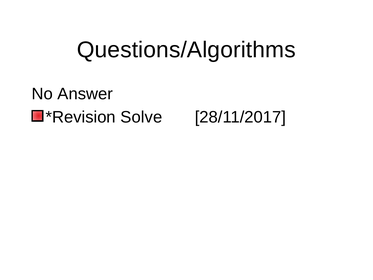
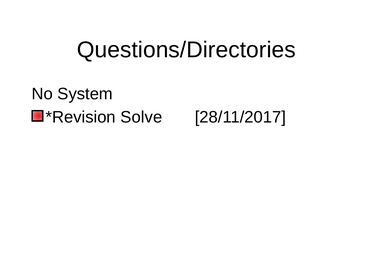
Questions/Algorithms: Questions/Algorithms -> Questions/Directories
Answer: Answer -> System
